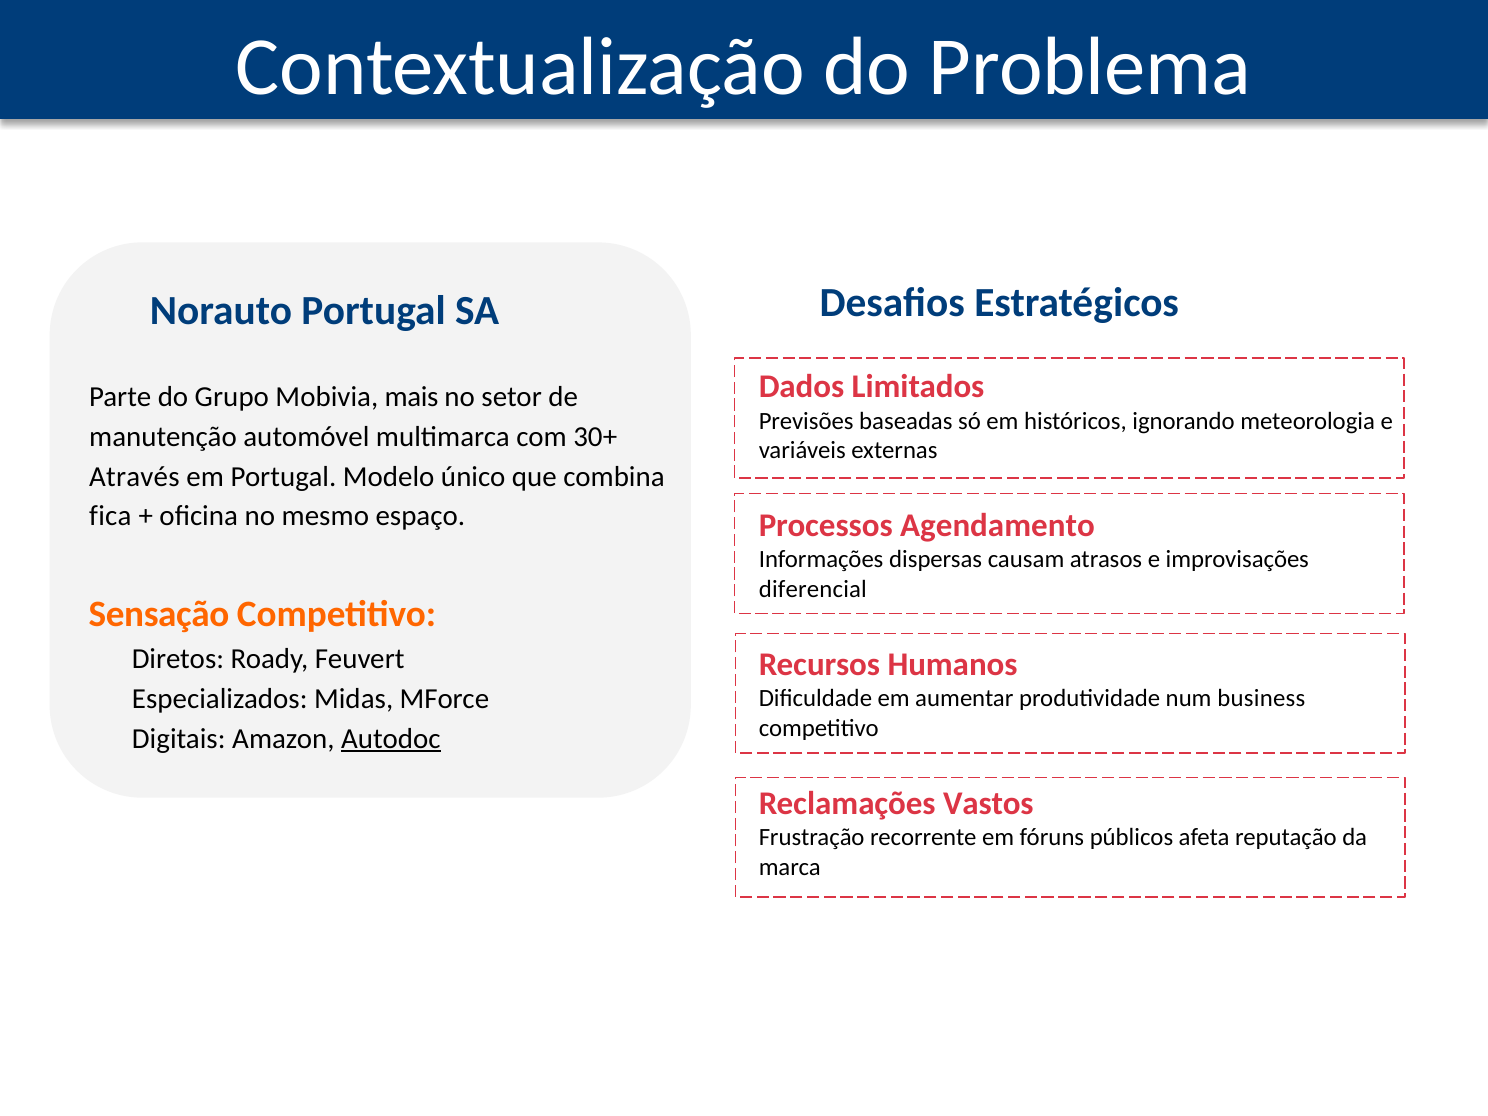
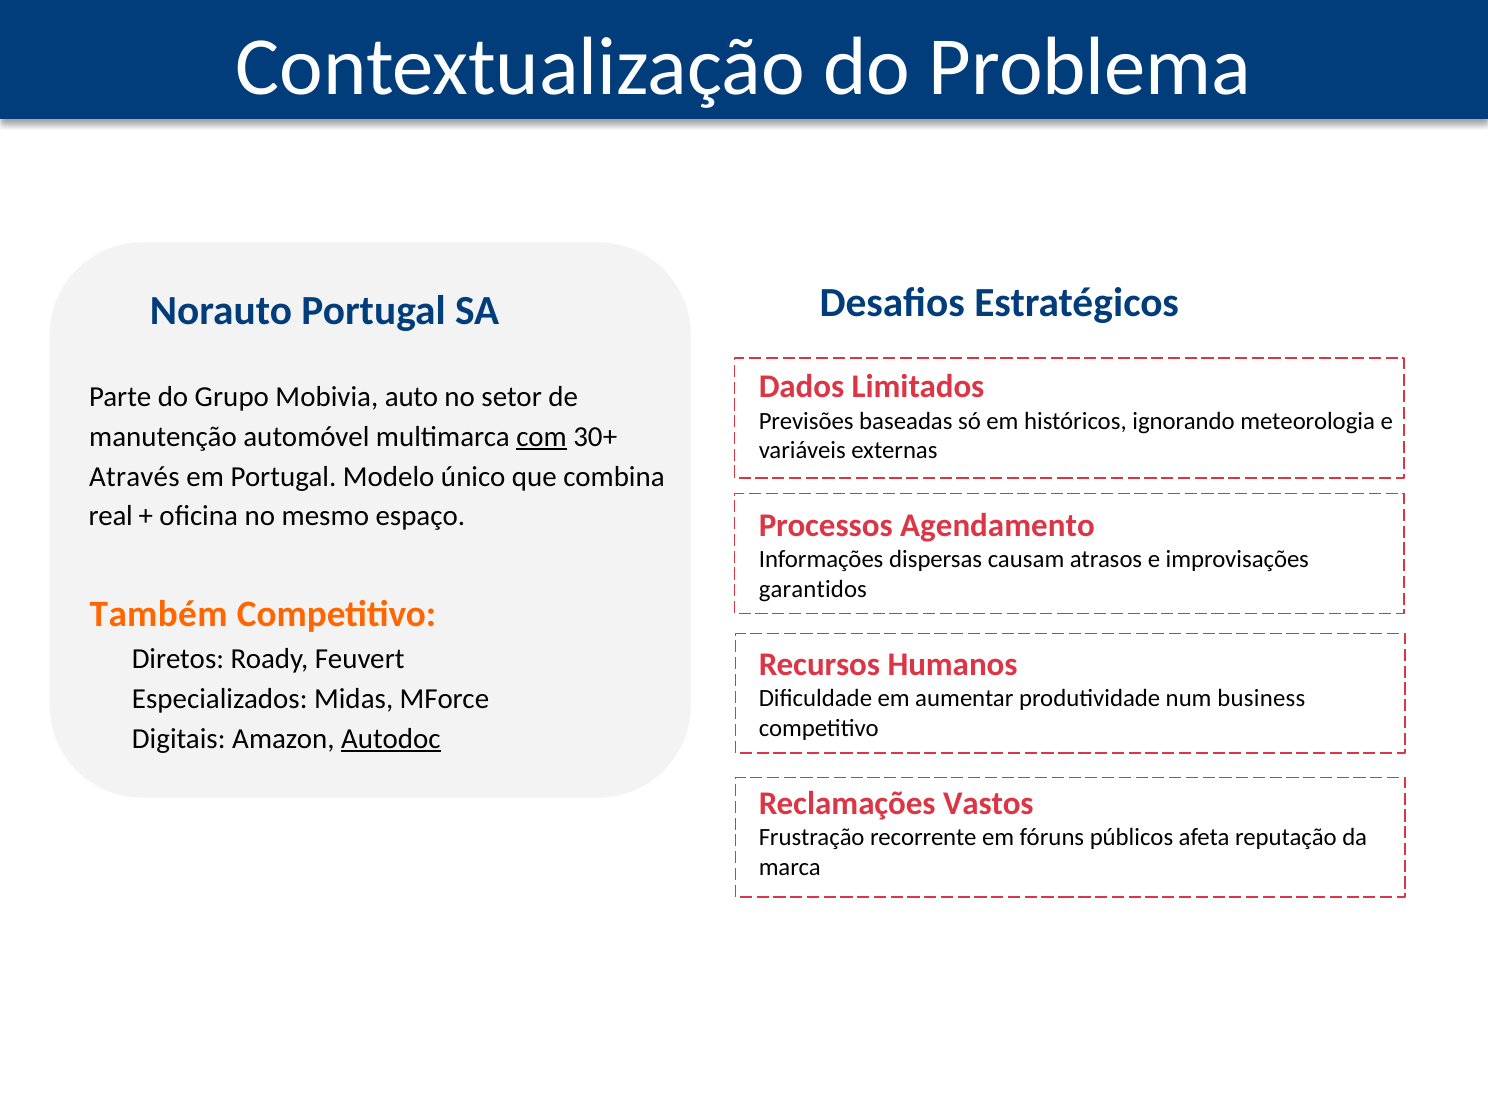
mais: mais -> auto
com underline: none -> present
fica: fica -> real
diferencial: diferencial -> garantidos
Sensação: Sensação -> Também
